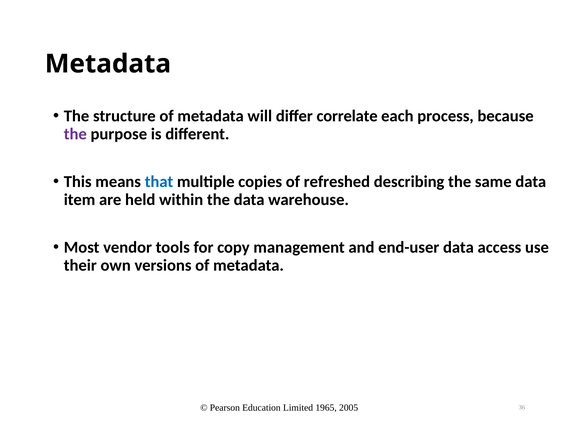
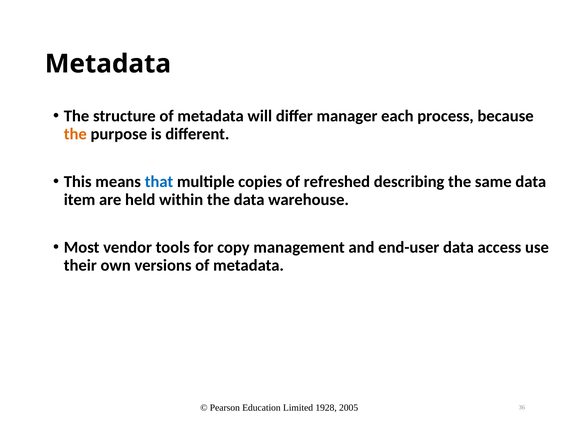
correlate: correlate -> manager
the at (75, 134) colour: purple -> orange
1965: 1965 -> 1928
